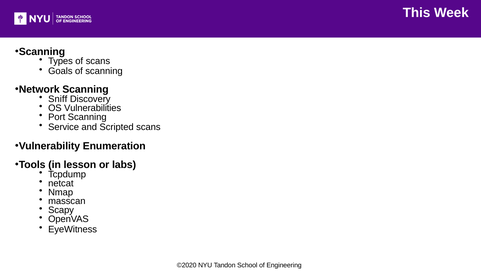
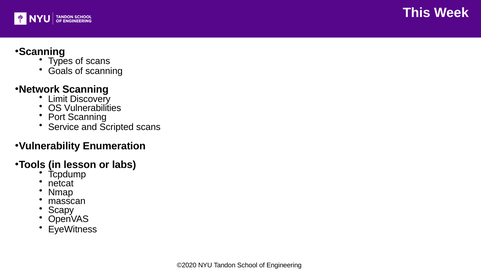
Sniff: Sniff -> Limit
